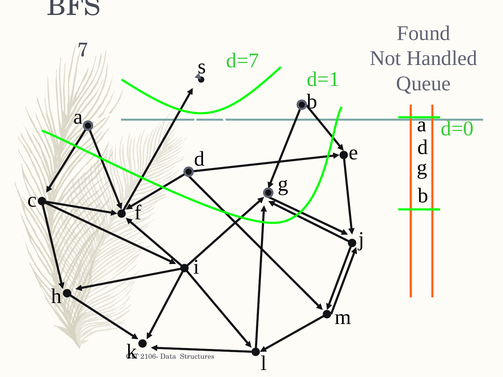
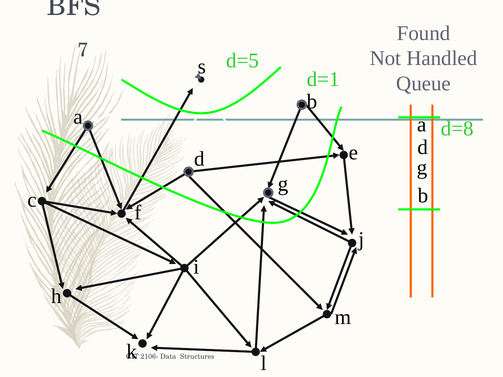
d=7: d=7 -> d=5
d=0: d=0 -> d=8
